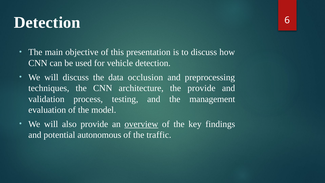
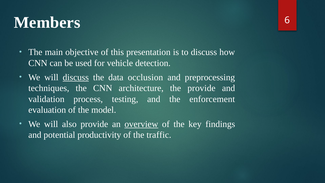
Detection at (47, 23): Detection -> Members
discuss at (76, 77) underline: none -> present
management: management -> enforcement
autonomous: autonomous -> productivity
